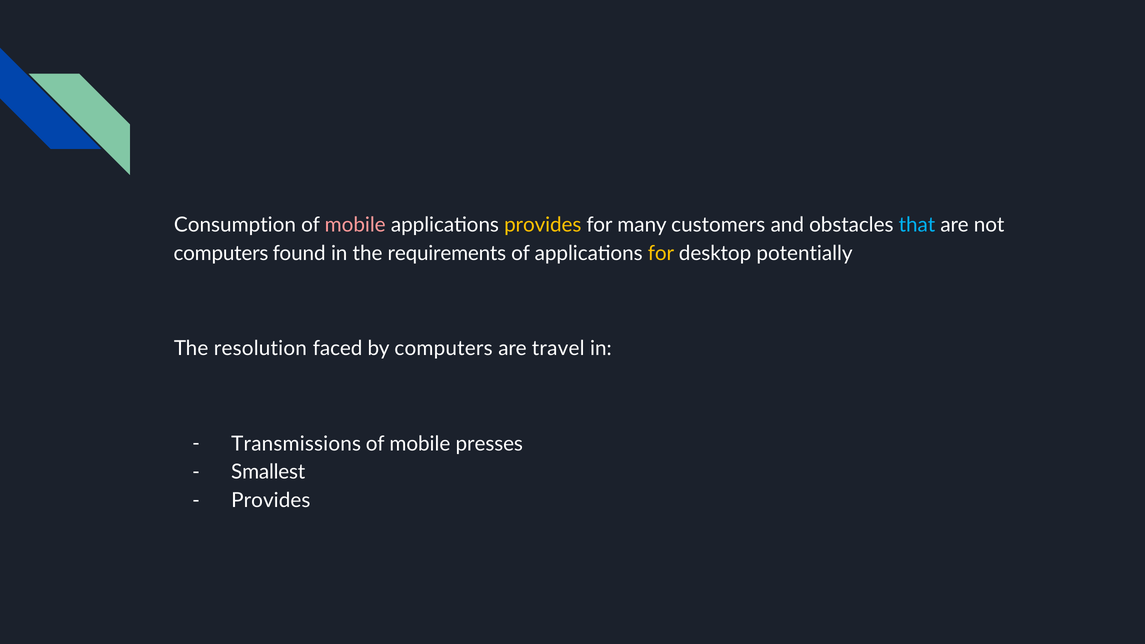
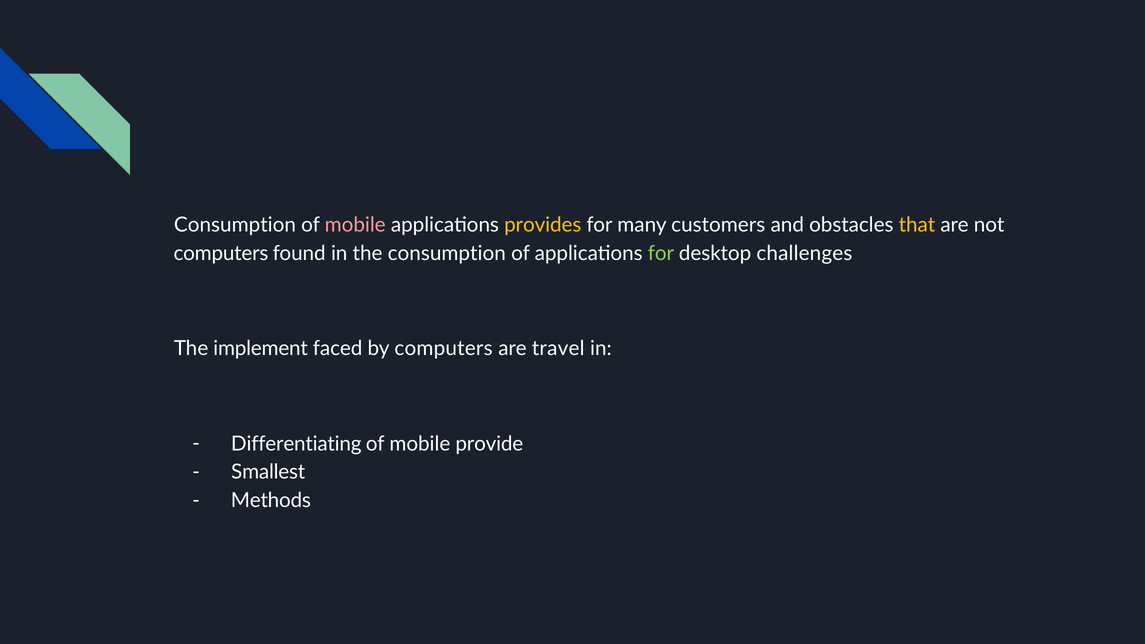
that colour: light blue -> yellow
the requirements: requirements -> consumption
for at (661, 254) colour: yellow -> light green
potentially: potentially -> challenges
resolution: resolution -> implement
Transmissions: Transmissions -> Differentiating
presses: presses -> provide
Provides at (271, 501): Provides -> Methods
